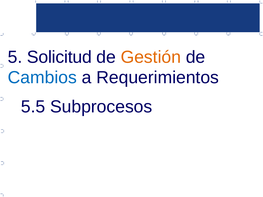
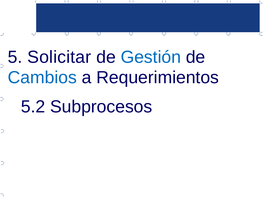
Solicitud: Solicitud -> Solicitar
Gestión colour: orange -> blue
5.5: 5.5 -> 5.2
